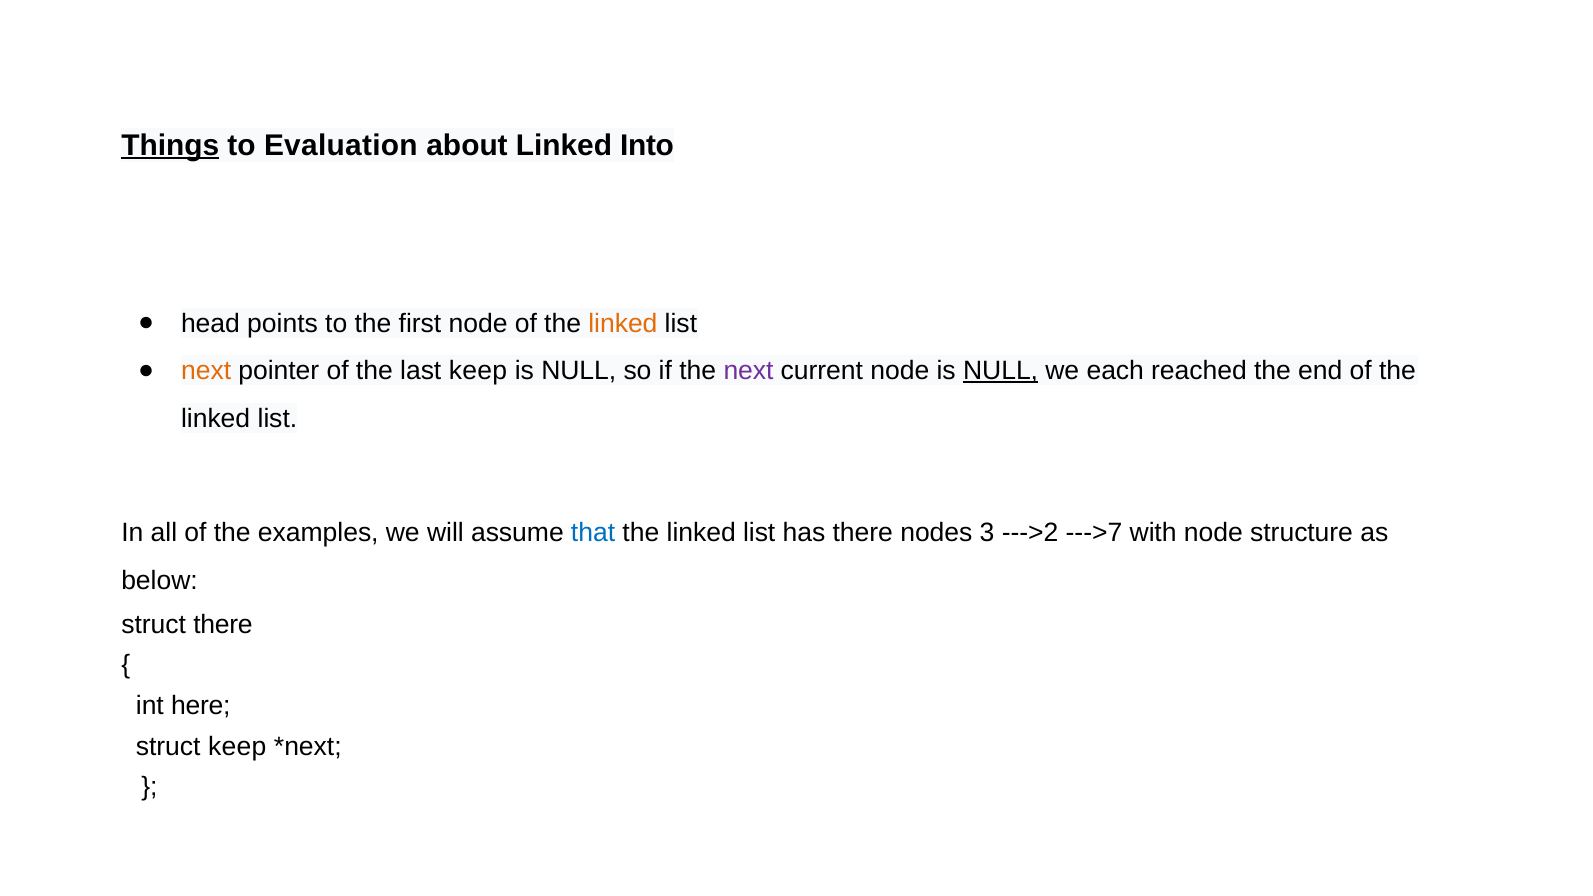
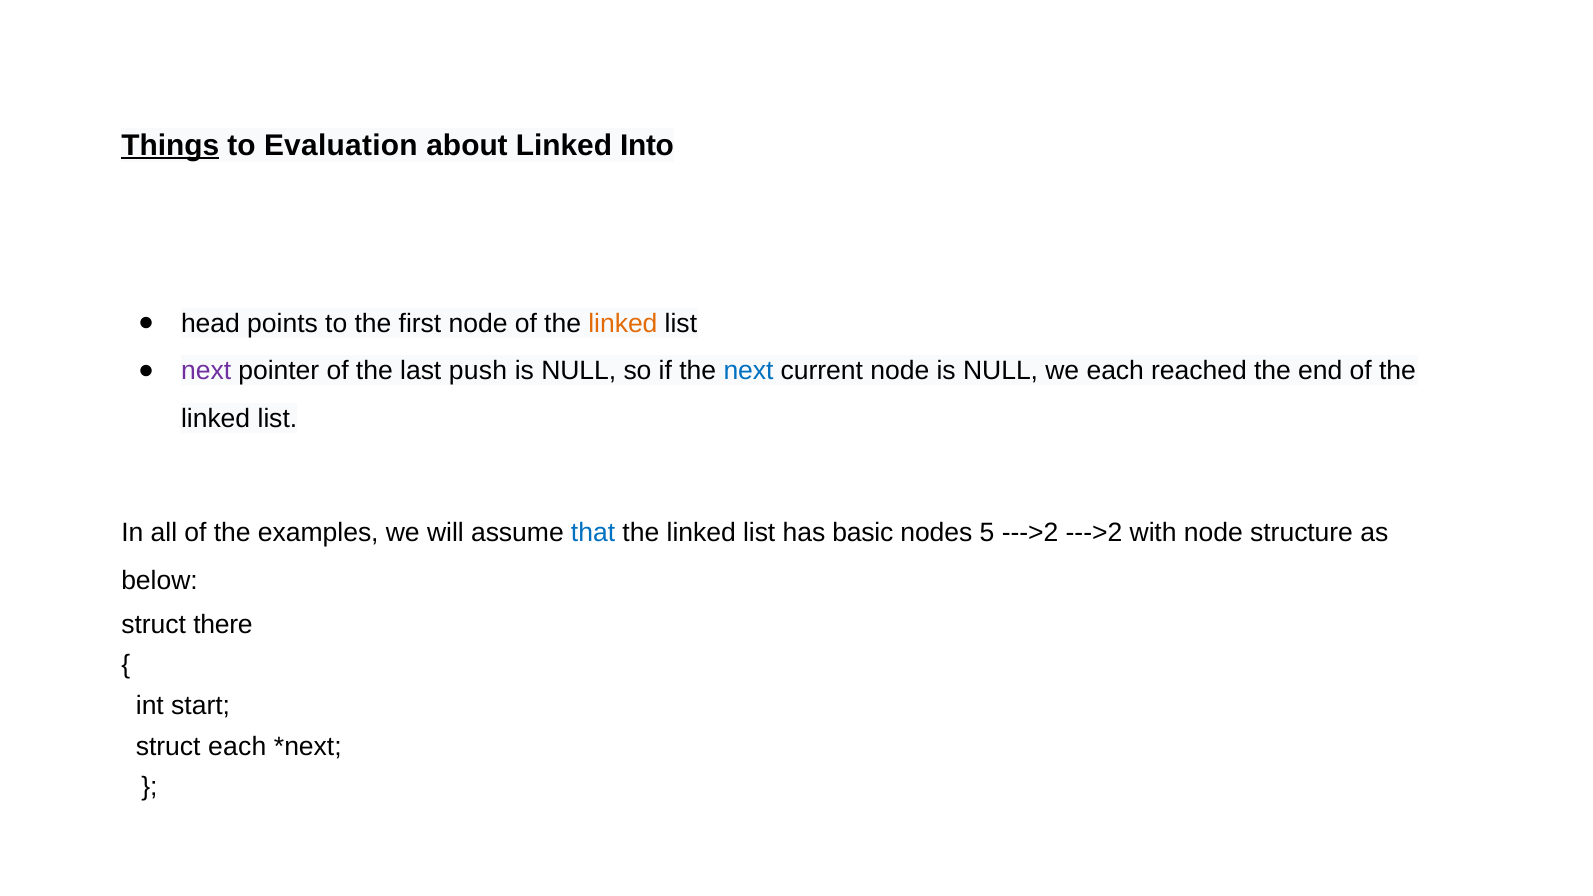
next at (206, 371) colour: orange -> purple
last keep: keep -> push
next at (748, 371) colour: purple -> blue
NULL at (1001, 371) underline: present -> none
has there: there -> basic
3: 3 -> 5
--->2 --->7: --->7 -> --->2
here: here -> start
struct keep: keep -> each
